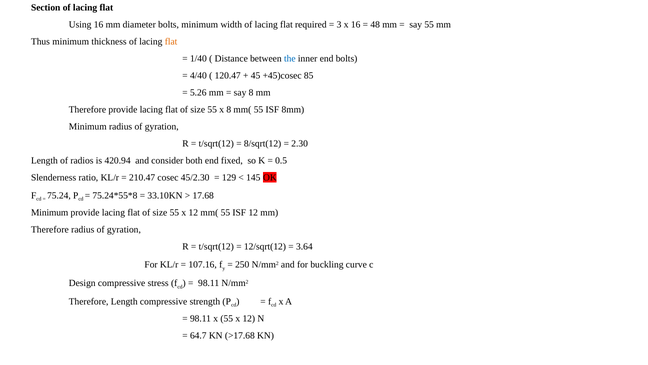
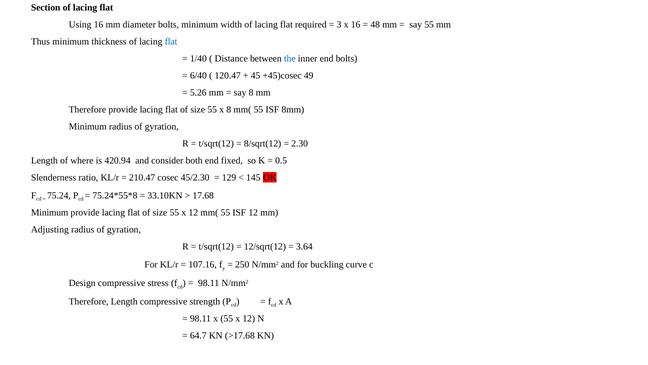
flat at (171, 41) colour: orange -> blue
4/40: 4/40 -> 6/40
85: 85 -> 49
radios: radios -> where
Therefore at (50, 229): Therefore -> Adjusting
